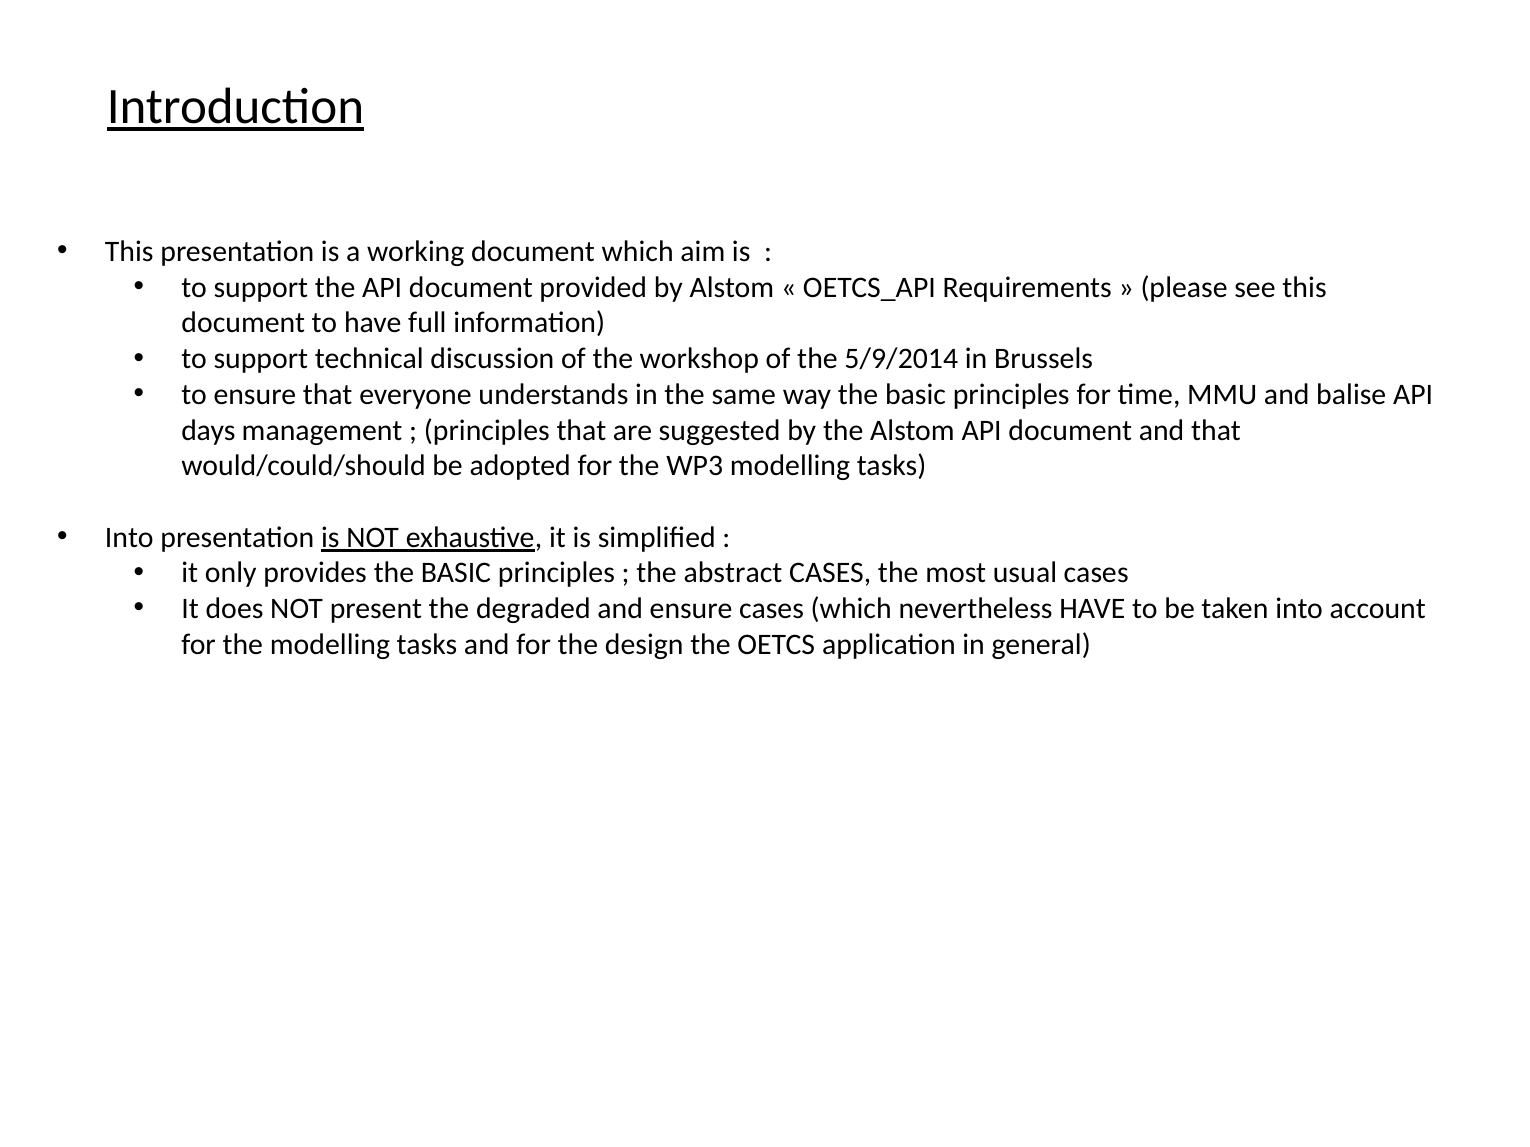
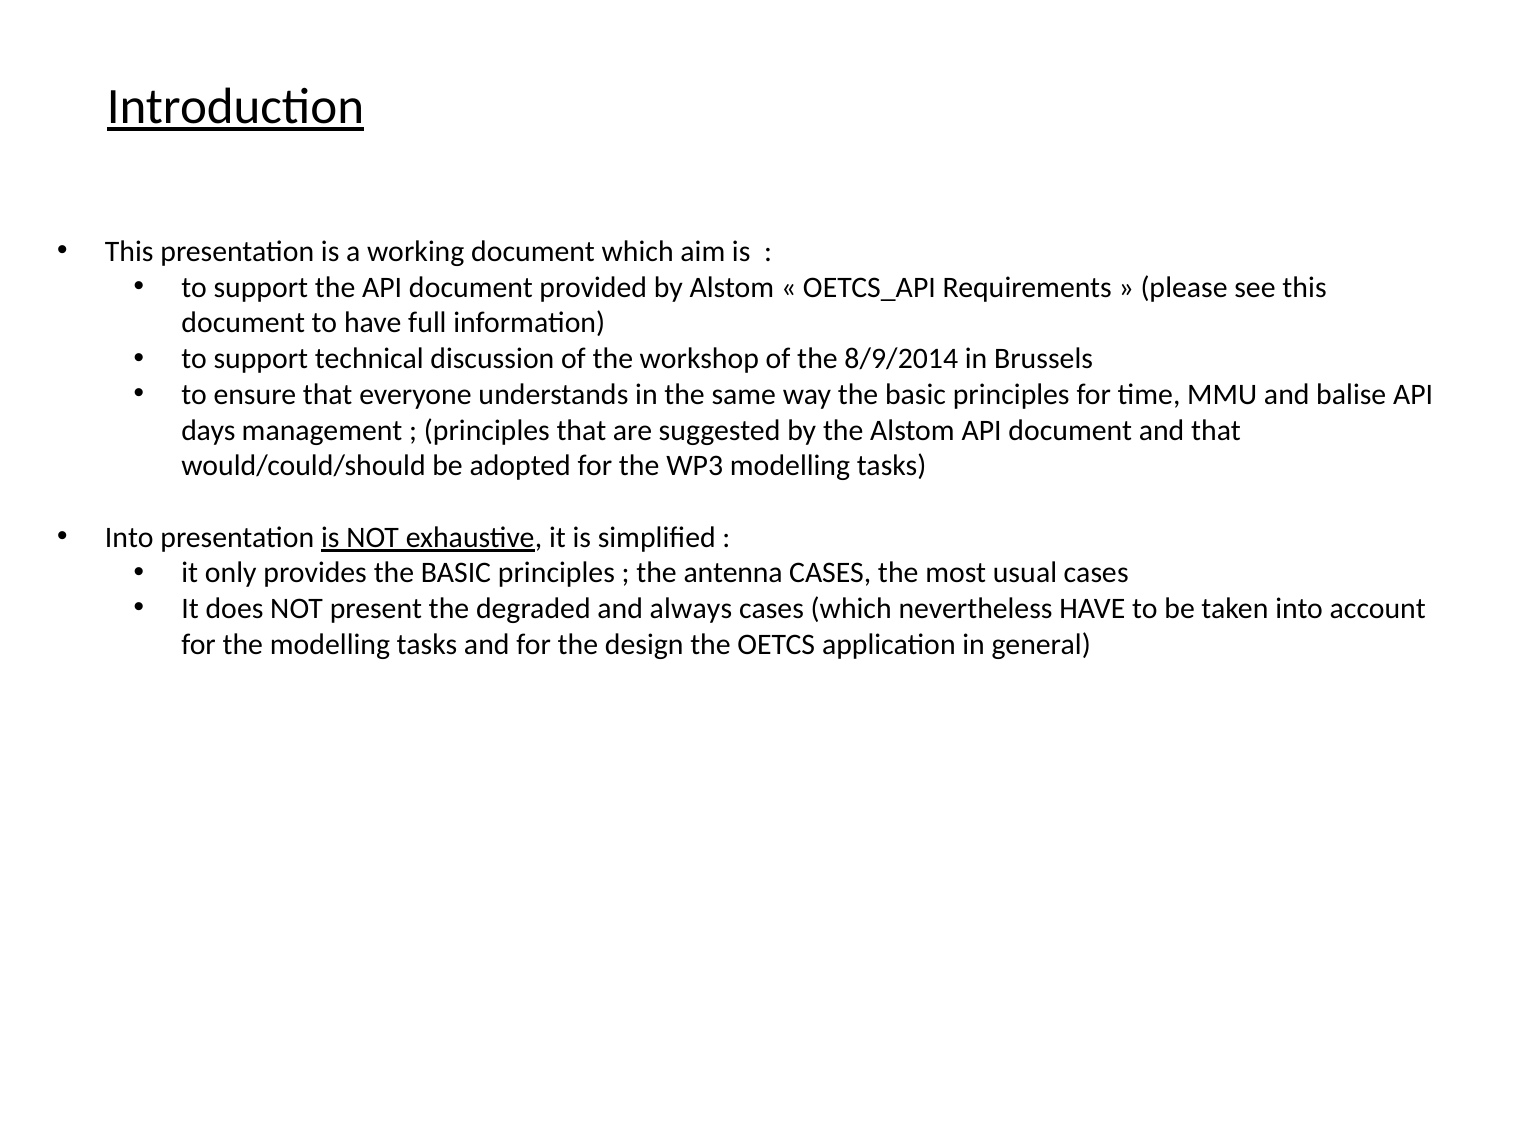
5/9/2014: 5/9/2014 -> 8/9/2014
abstract: abstract -> antenna
and ensure: ensure -> always
